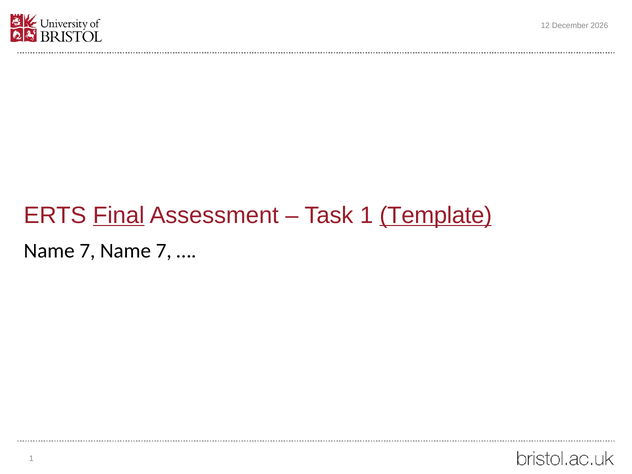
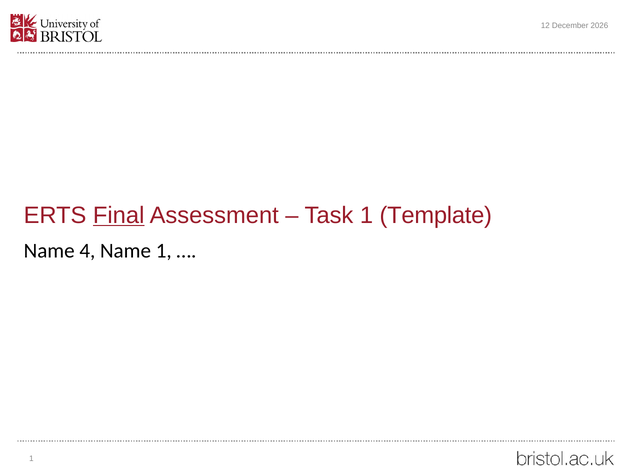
Template underline: present -> none
7 at (87, 251): 7 -> 4
7 at (164, 251): 7 -> 1
